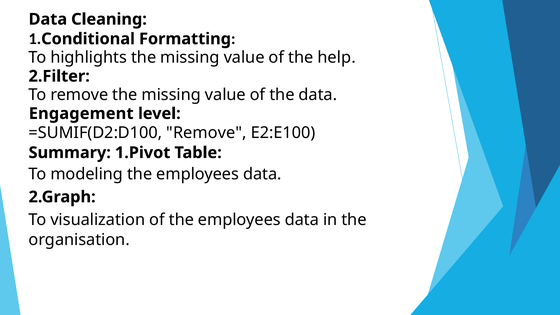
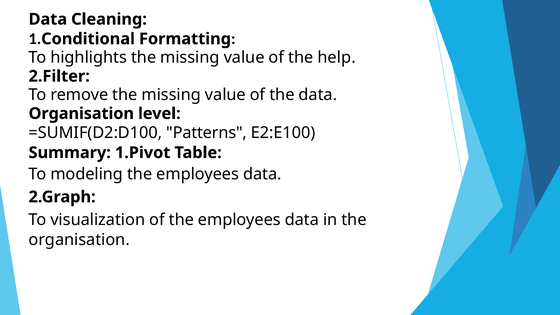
Engagement at (81, 114): Engagement -> Organisation
=SUMIF(D2:D100 Remove: Remove -> Patterns
